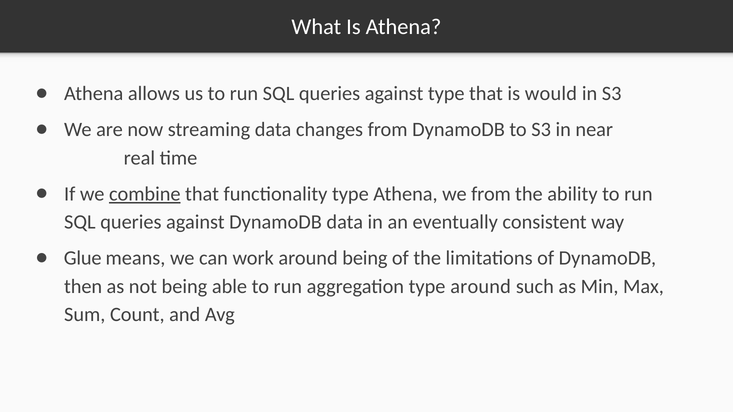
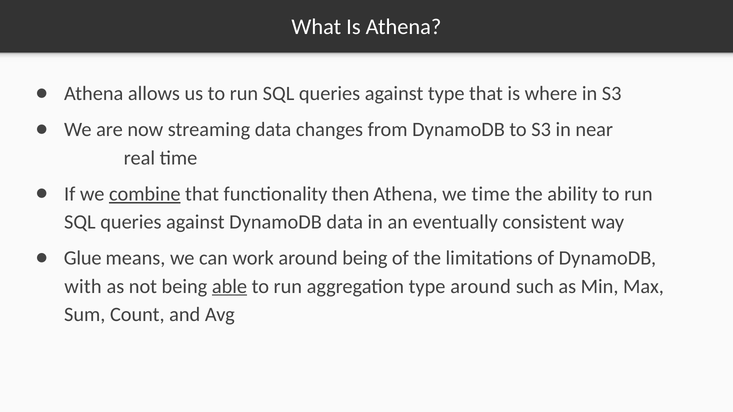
would: would -> where
functionality type: type -> then
we from: from -> time
then: then -> with
able underline: none -> present
